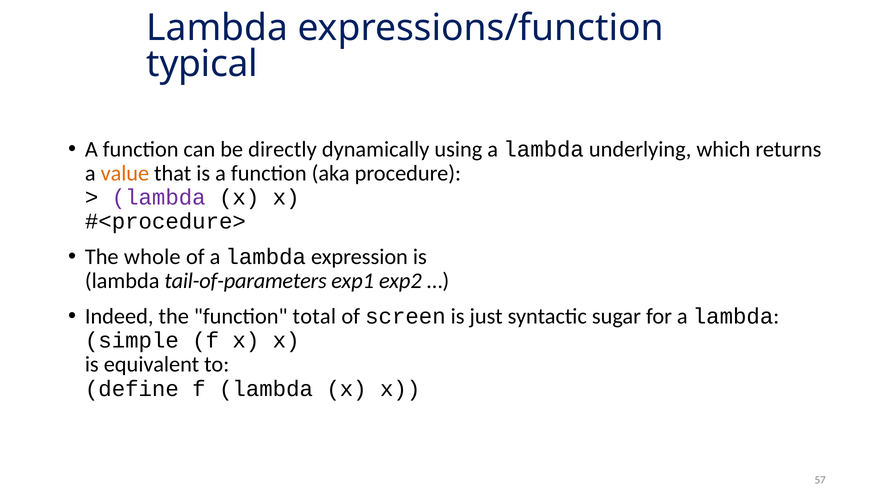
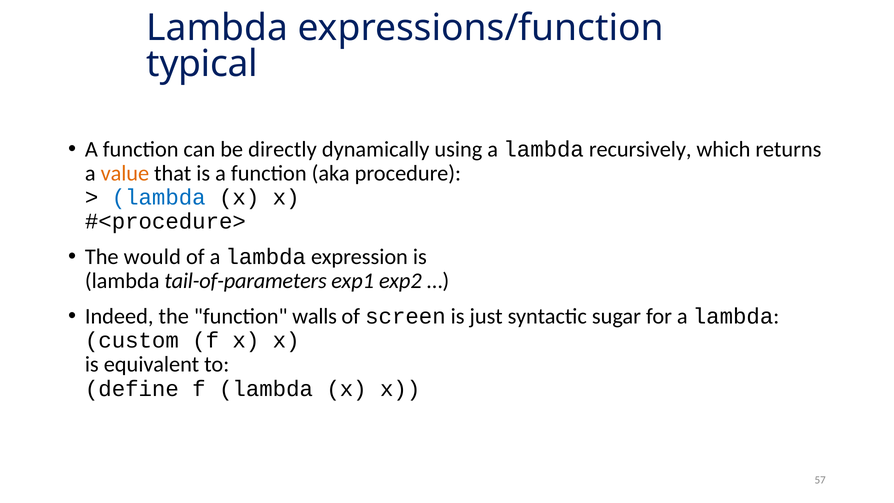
underlying: underlying -> recursively
lambda at (159, 197) colour: purple -> blue
whole: whole -> would
total: total -> walls
simple: simple -> custom
